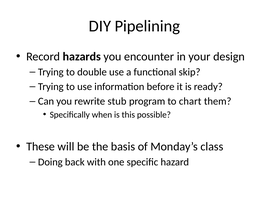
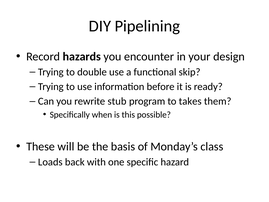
chart: chart -> takes
Doing: Doing -> Loads
